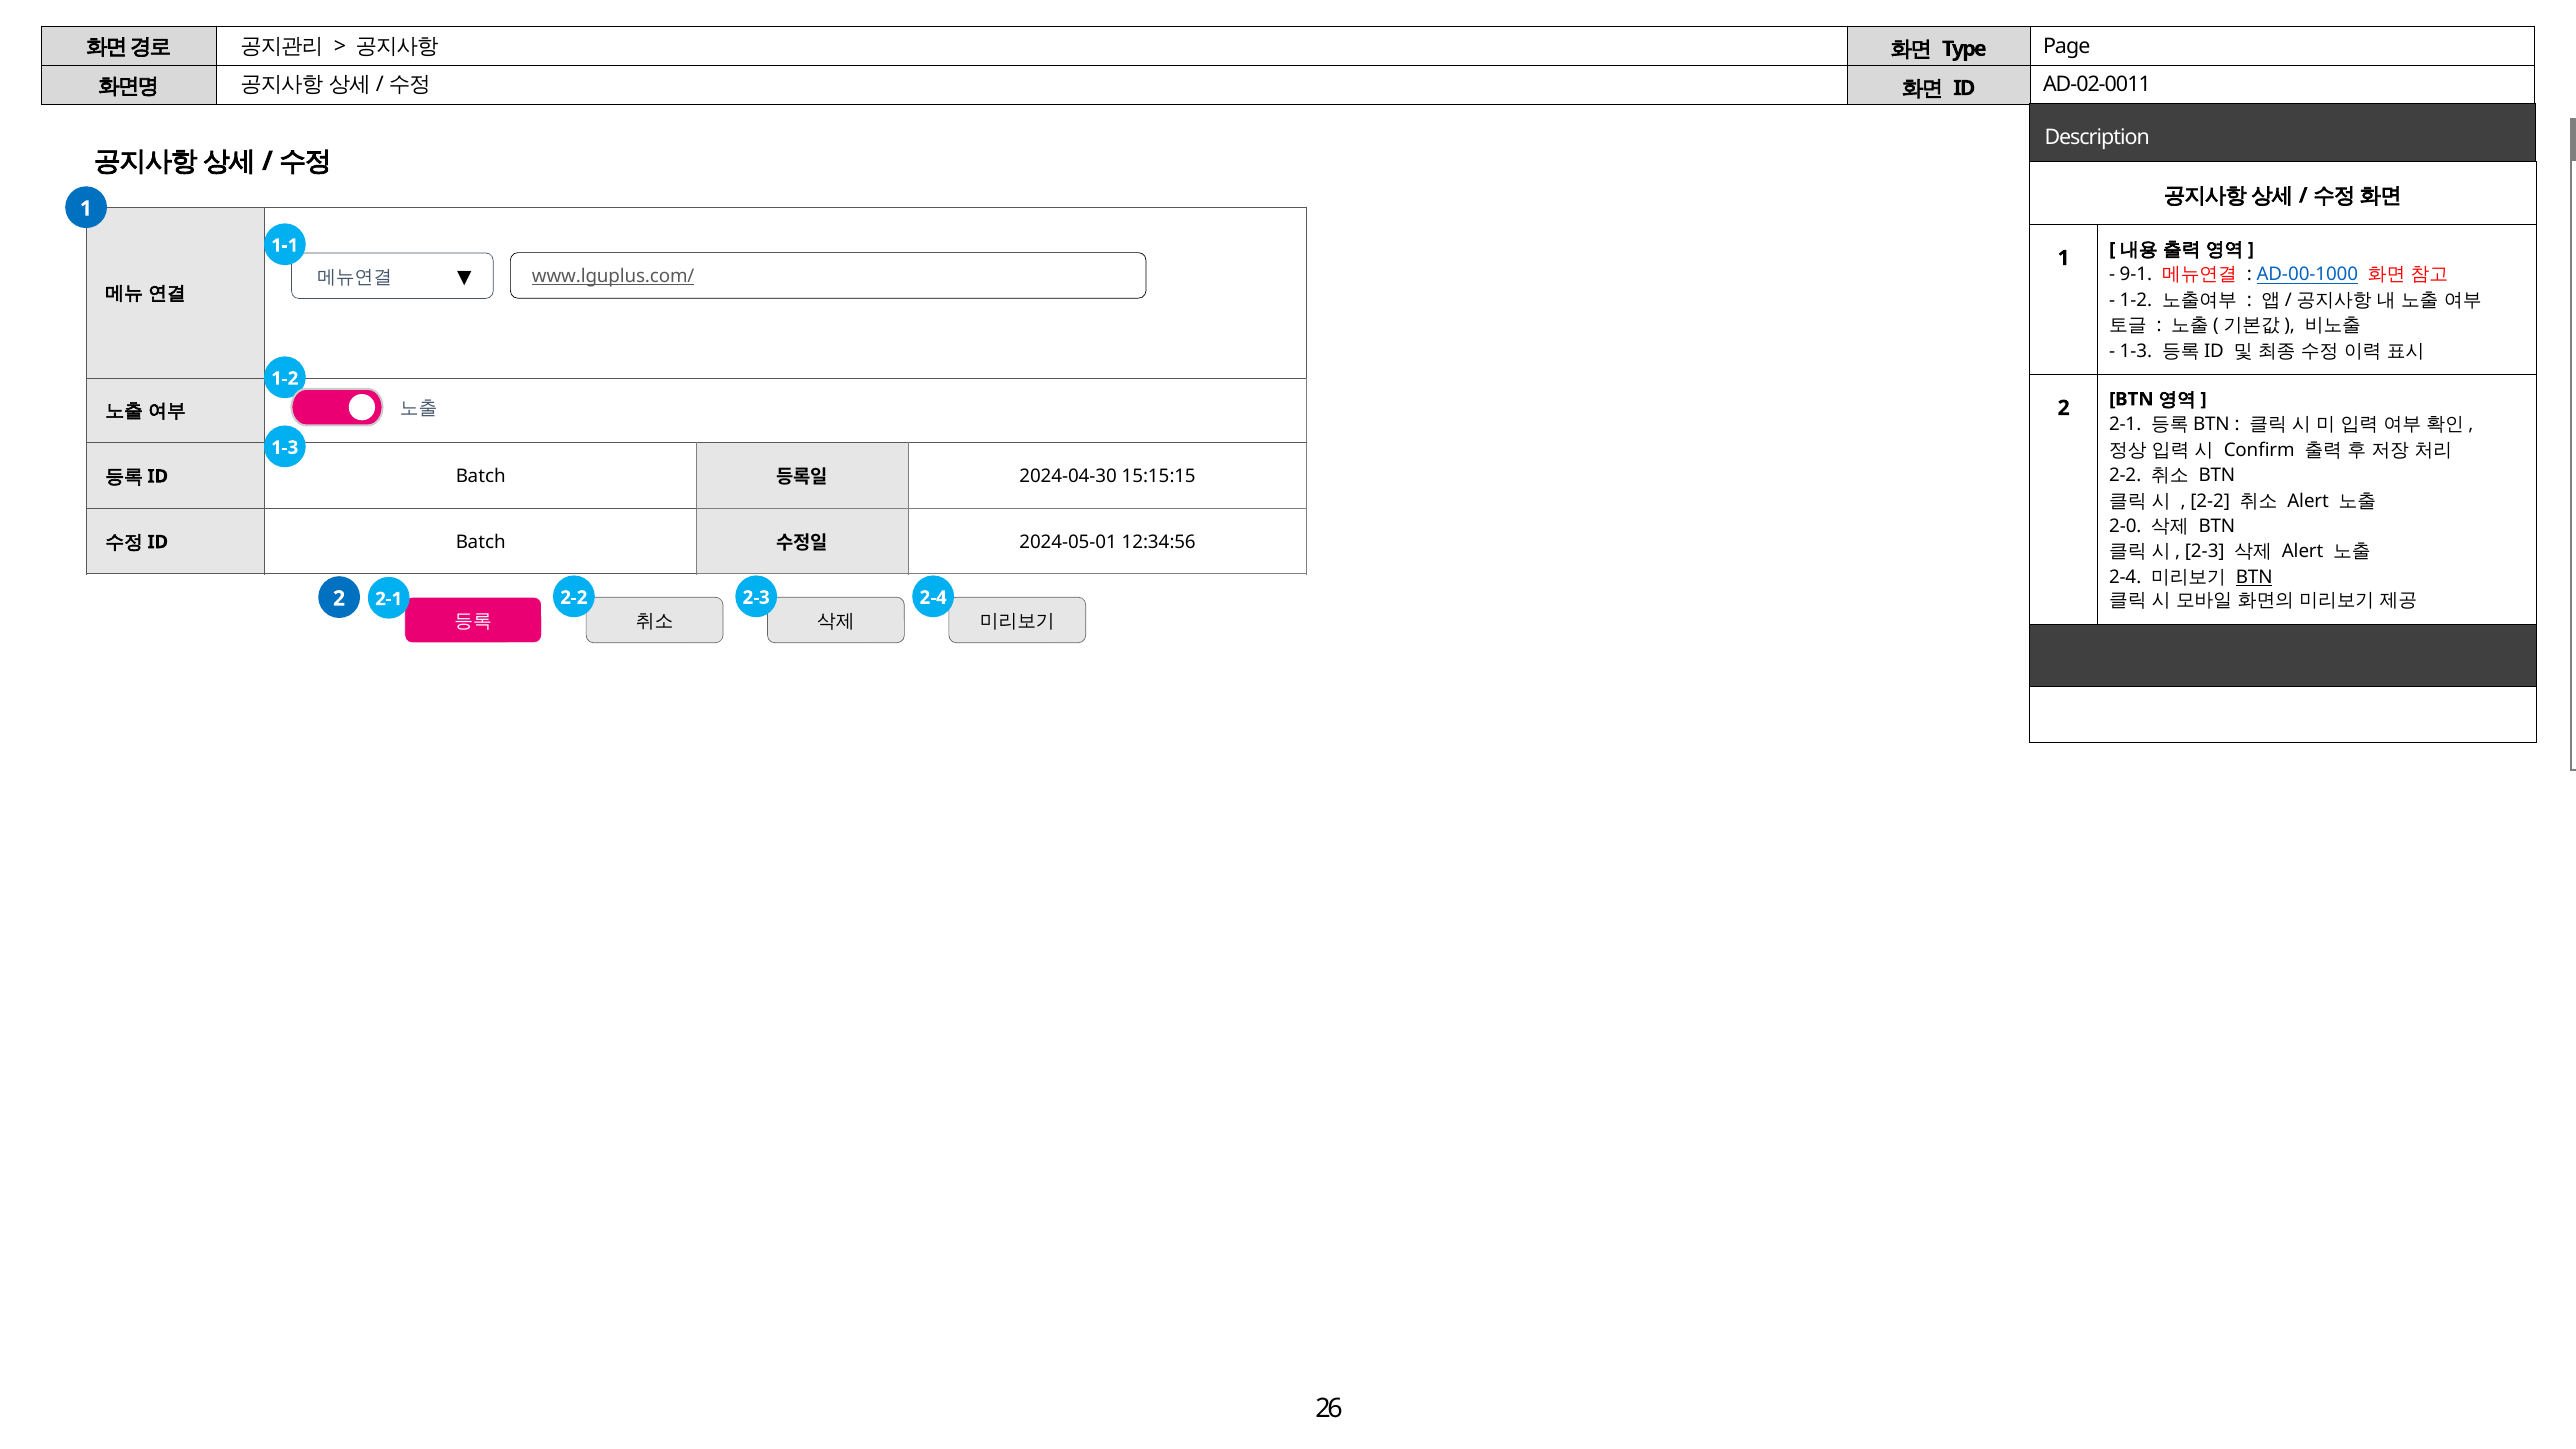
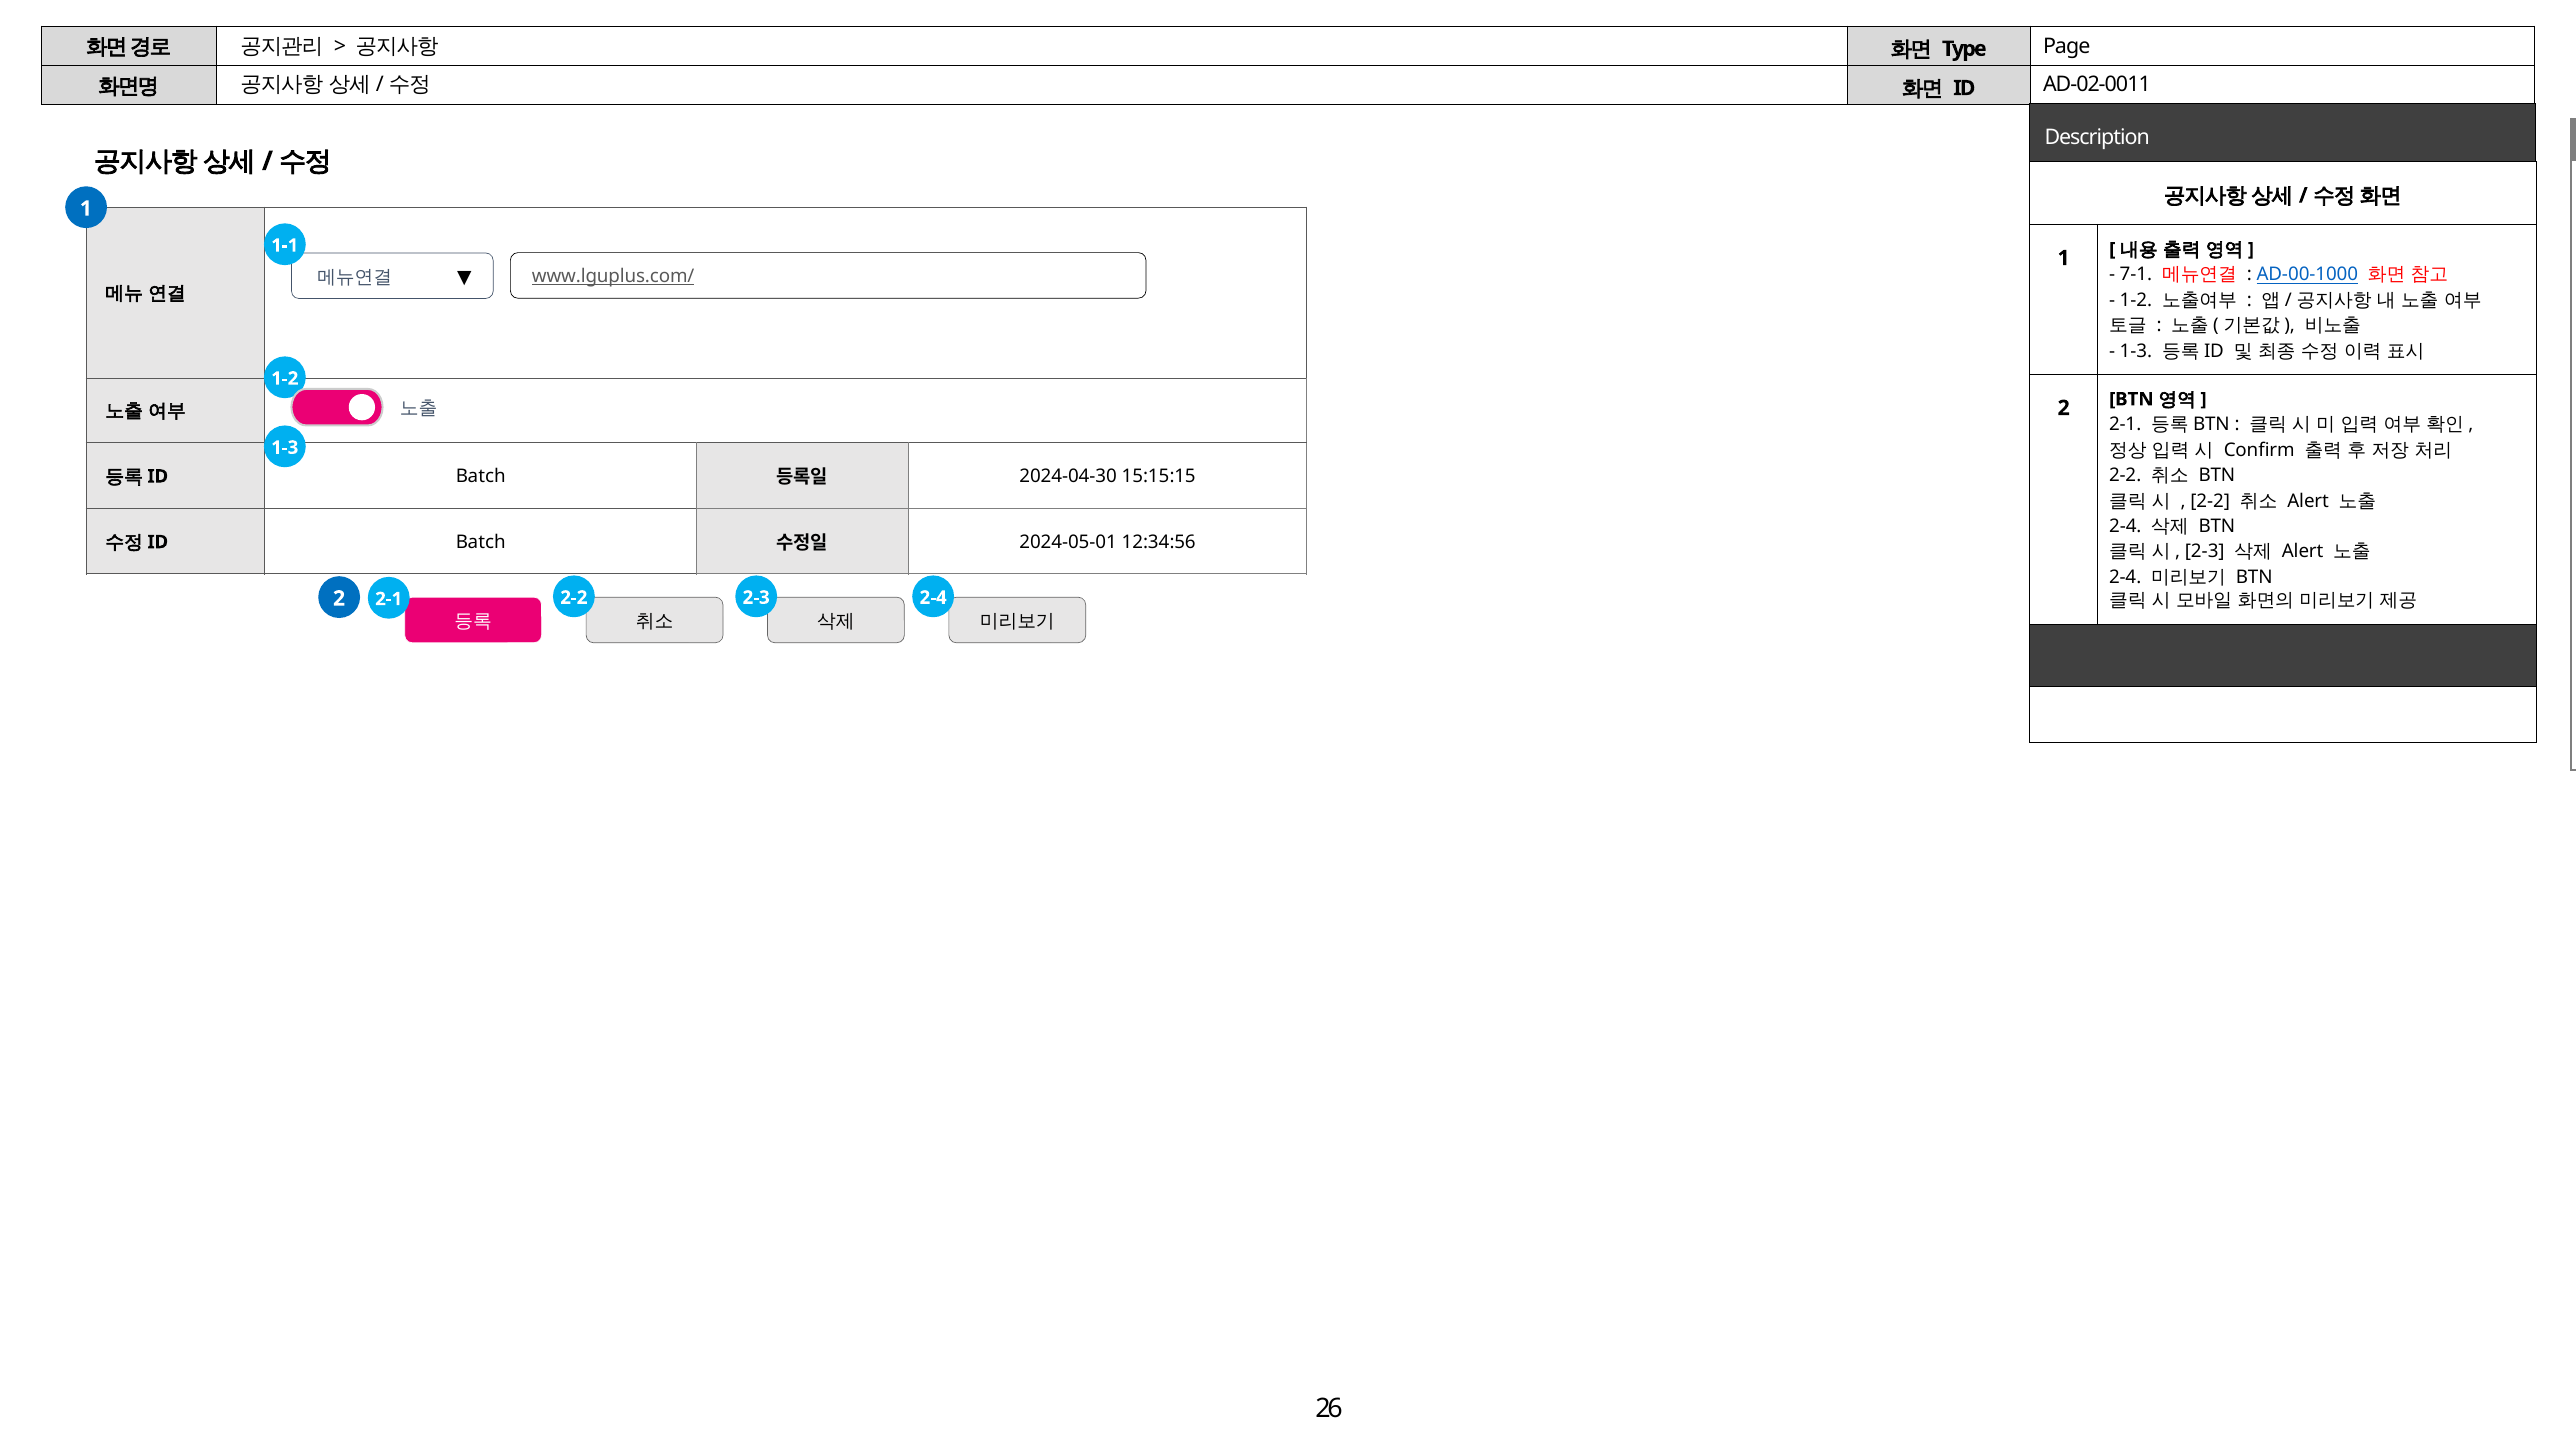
9-1: 9-1 -> 7-1
2-0 at (2125, 526): 2-0 -> 2-4
BTN at (2254, 577) underline: present -> none
